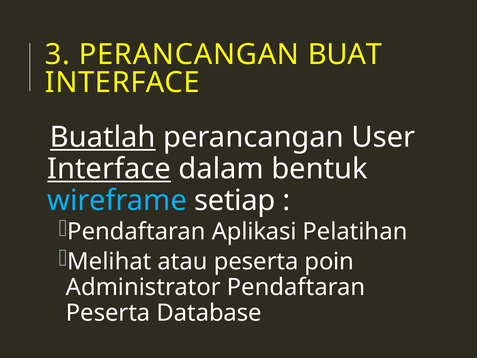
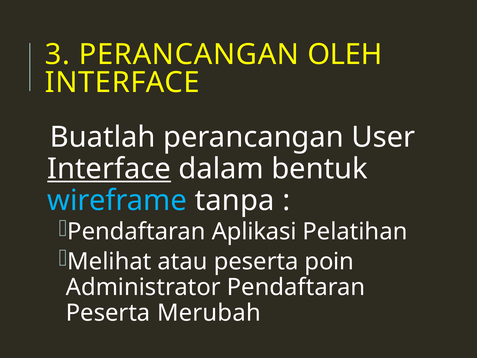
BUAT: BUAT -> OLEH
Buatlah underline: present -> none
setiap: setiap -> tanpa
Database: Database -> Merubah
